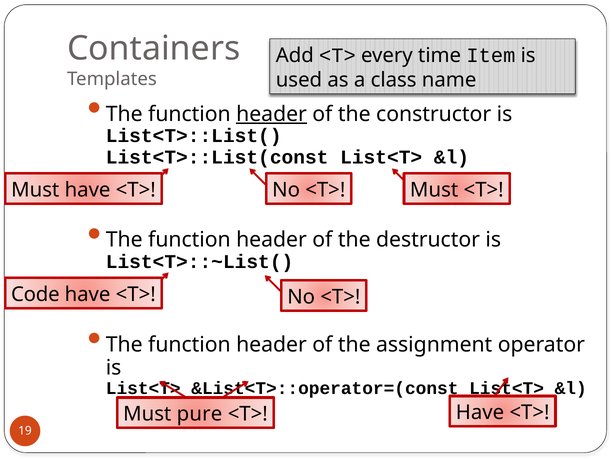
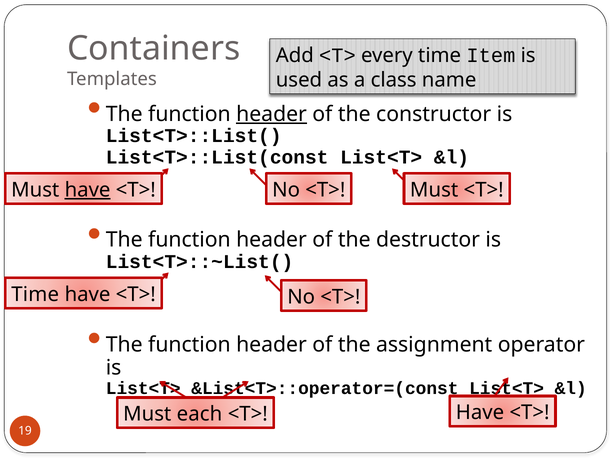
have at (88, 190) underline: none -> present
Code at (35, 294): Code -> Time
pure: pure -> each
